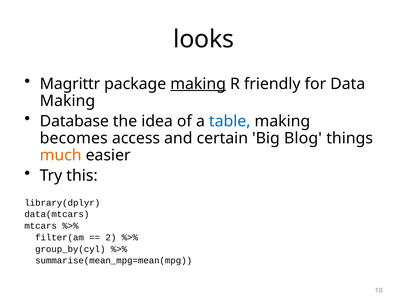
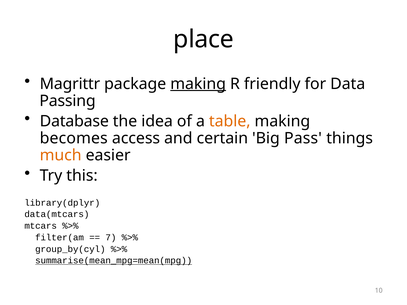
looks: looks -> place
Making at (67, 101): Making -> Passing
table colour: blue -> orange
Blog: Blog -> Pass
2: 2 -> 7
summarise(mean_mpg=mean(mpg underline: none -> present
